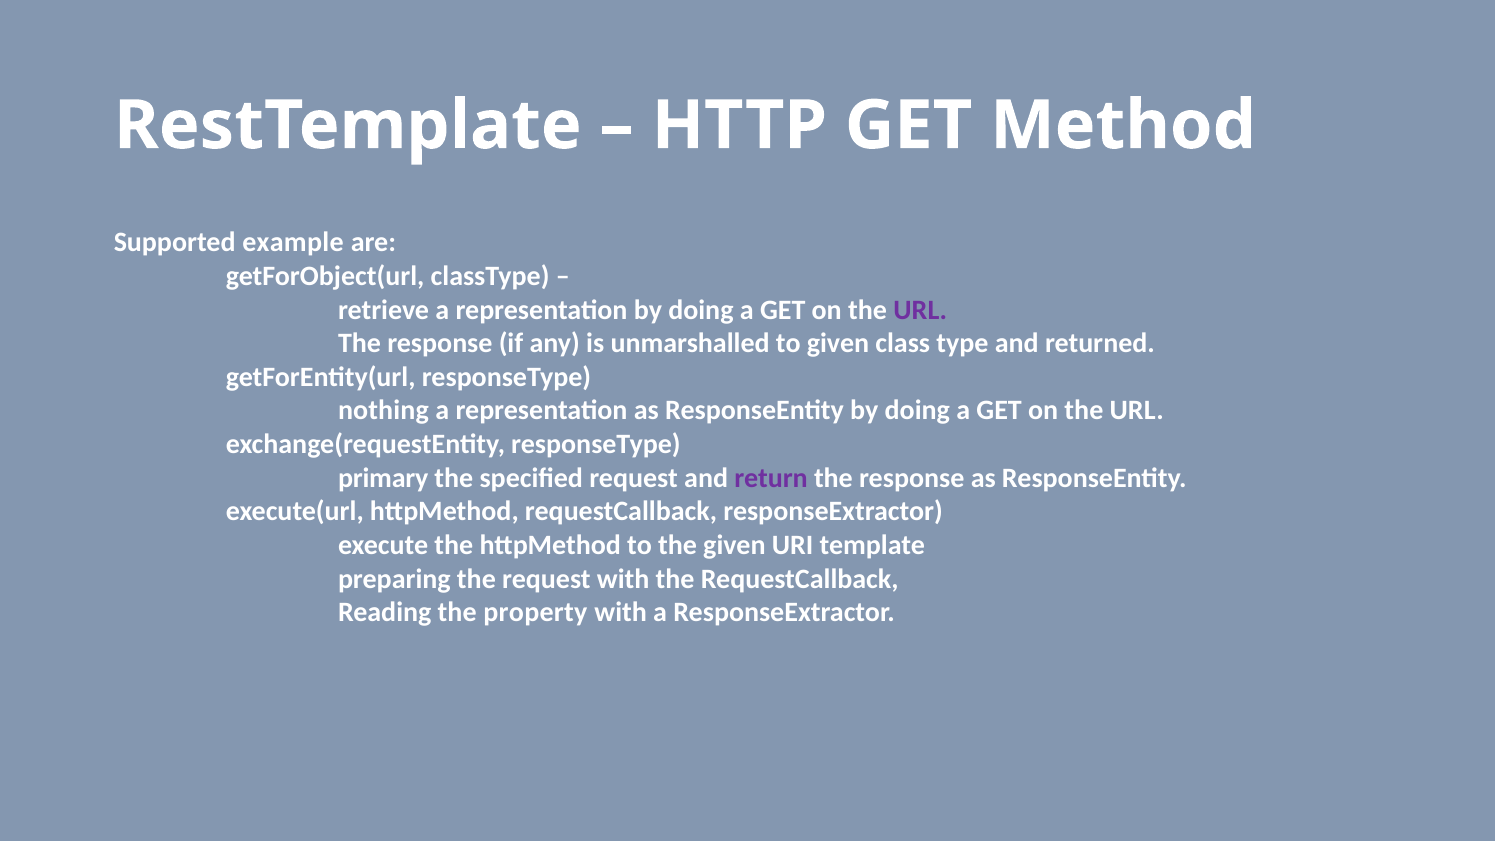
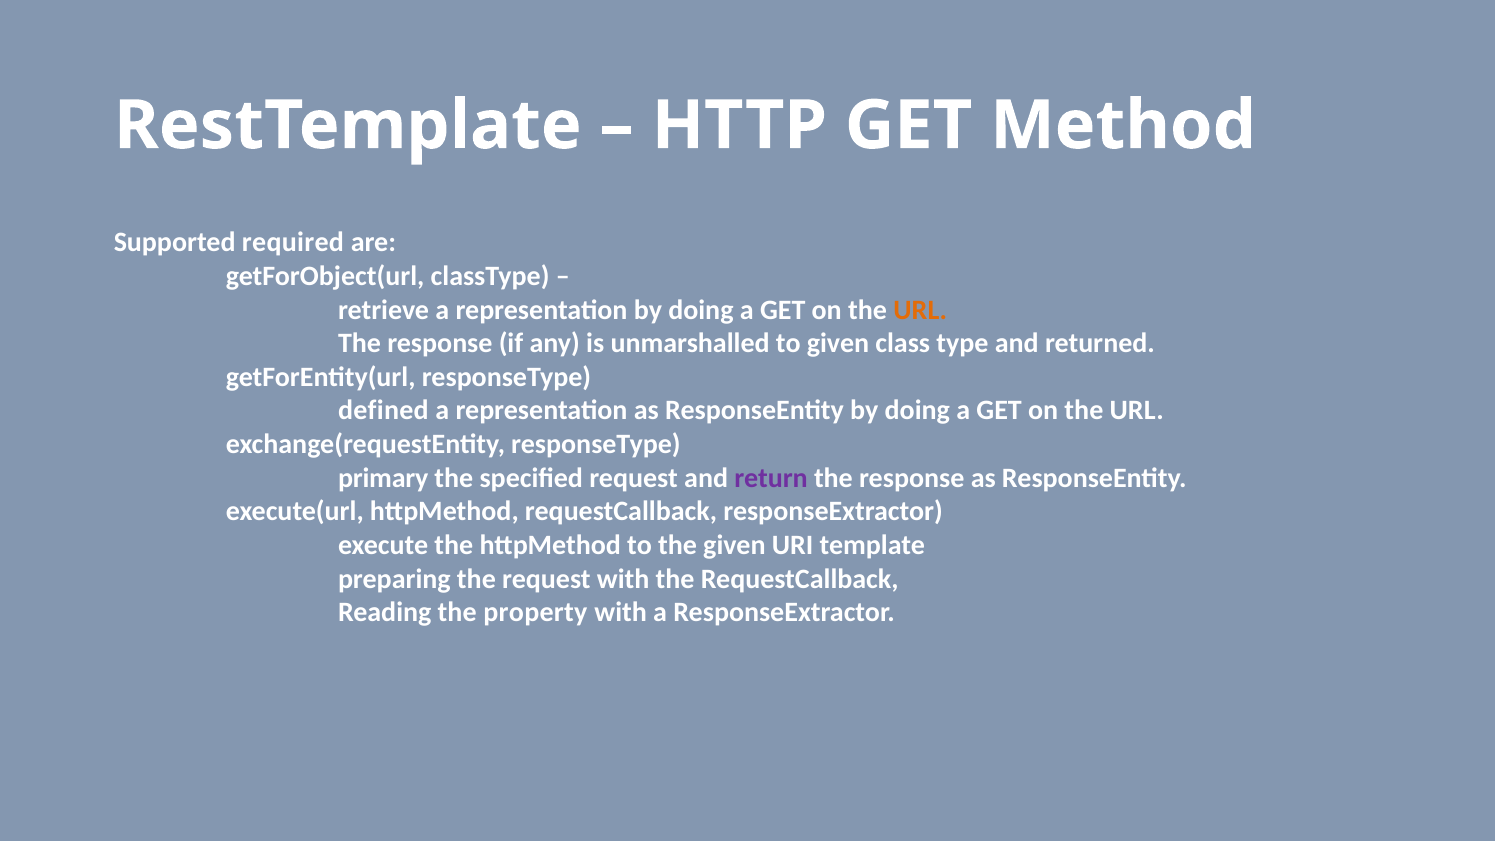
example: example -> required
URL at (920, 310) colour: purple -> orange
nothing: nothing -> defined
